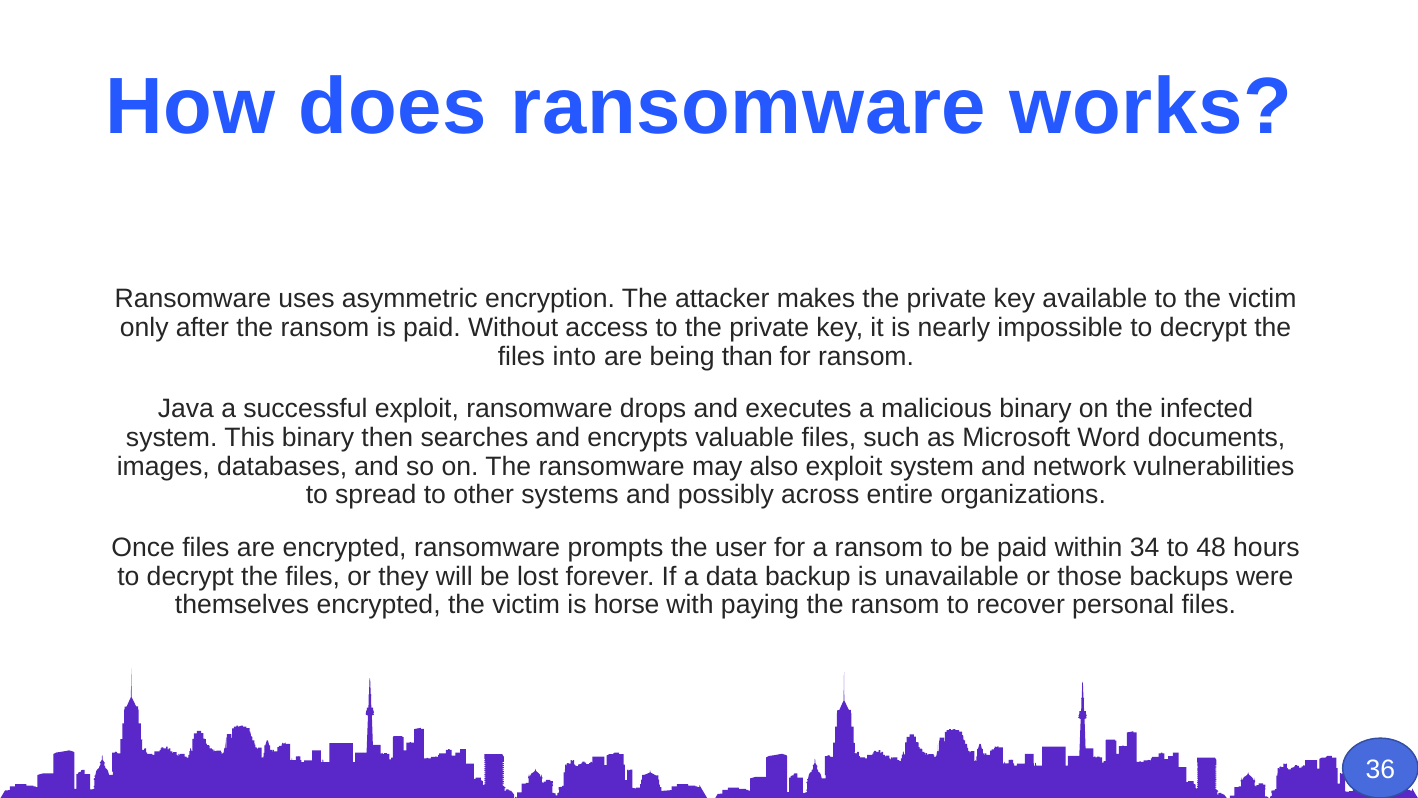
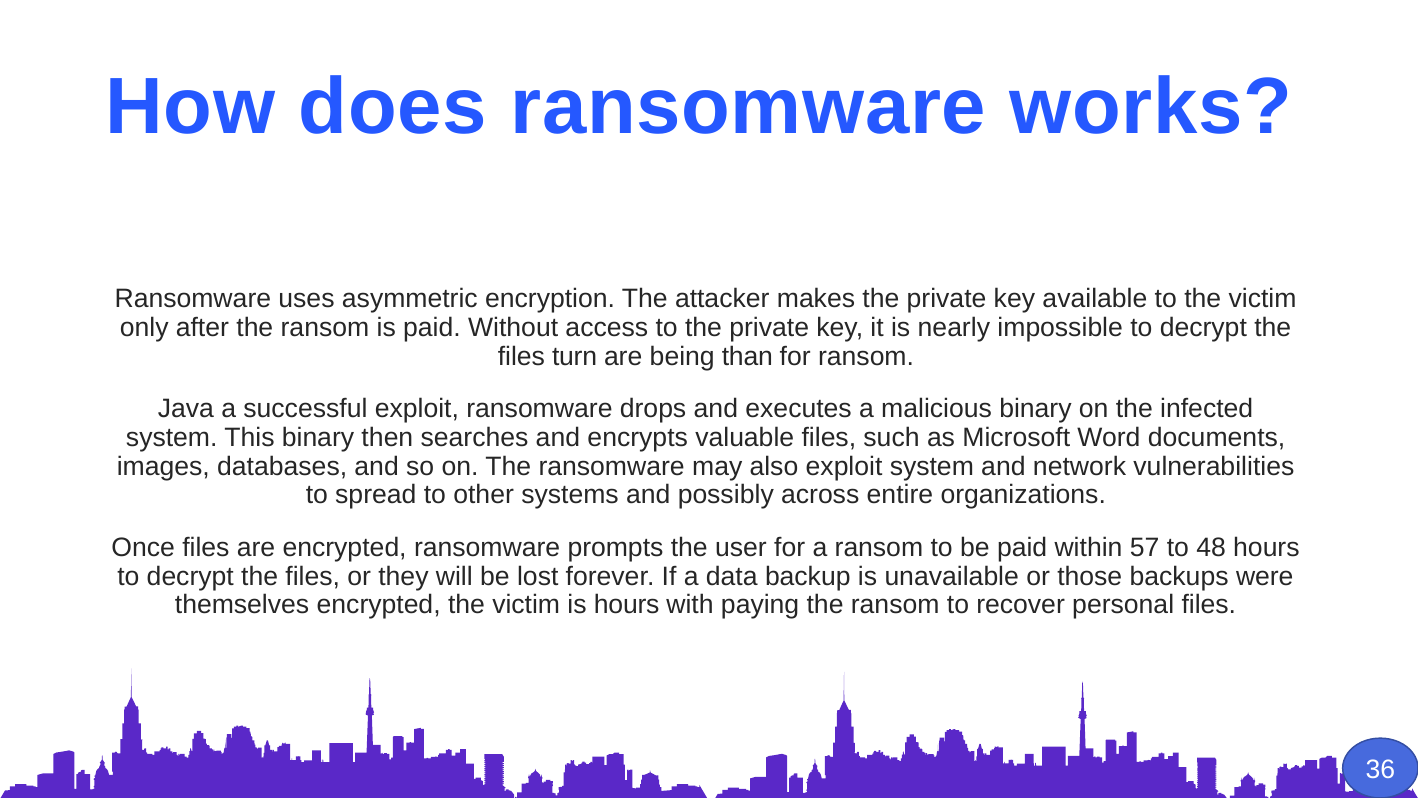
into: into -> turn
34: 34 -> 57
is horse: horse -> hours
